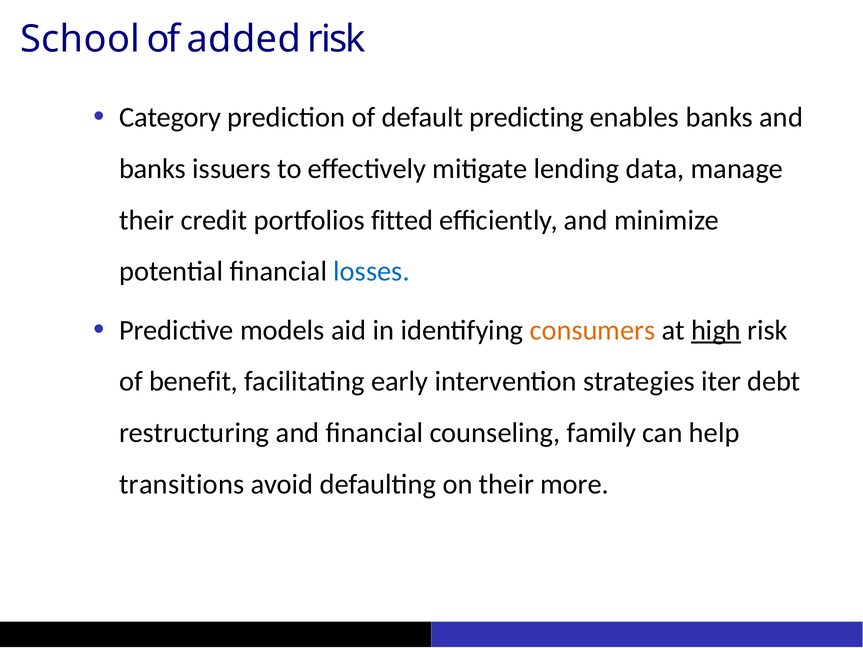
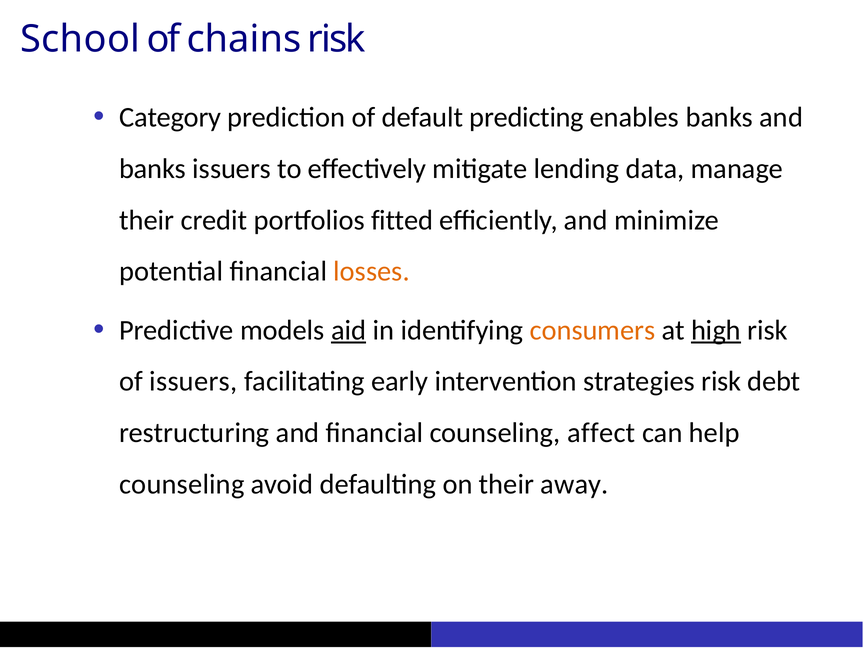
added: added -> chains
losses colour: blue -> orange
aid underline: none -> present
of benefit: benefit -> issuers
strategies iter: iter -> risk
family: family -> affect
transitions at (182, 484): transitions -> counseling
more: more -> away
